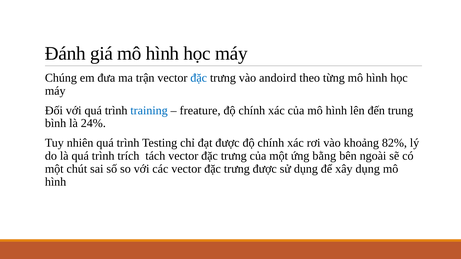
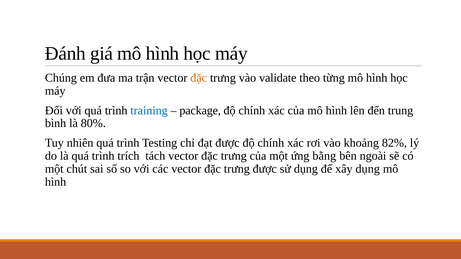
đặc at (199, 78) colour: blue -> orange
andoird: andoird -> validate
freature: freature -> package
24%: 24% -> 80%
